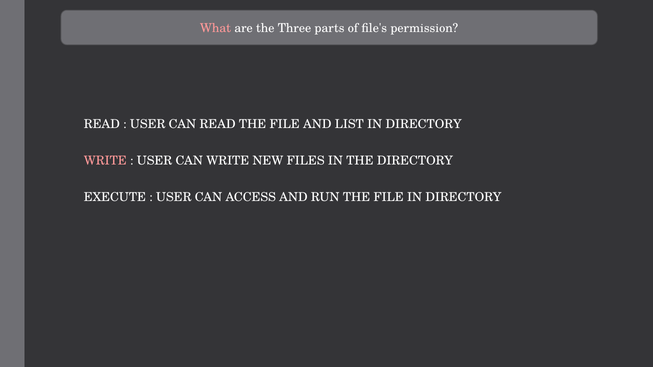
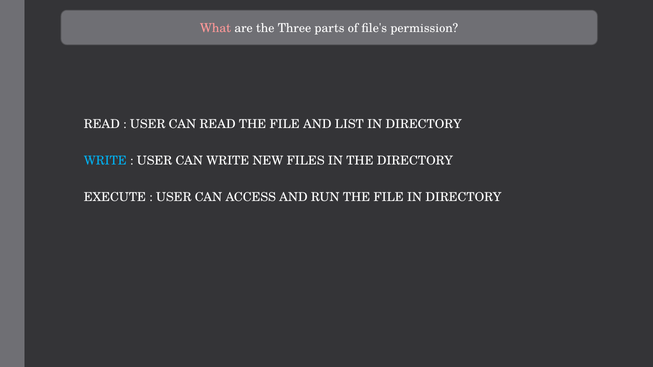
WRITE at (105, 161) colour: pink -> light blue
